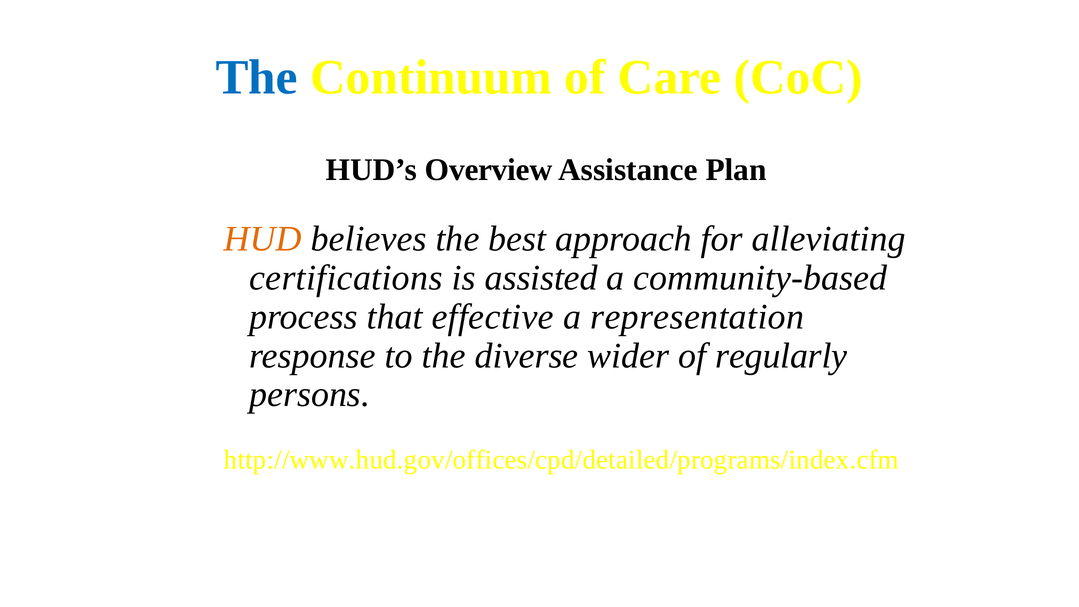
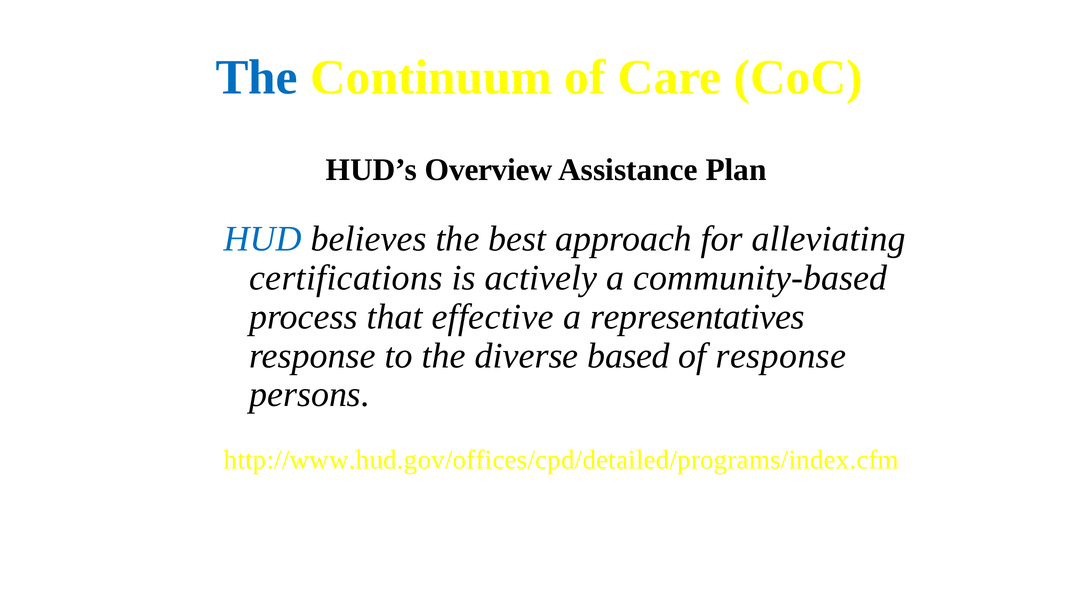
HUD colour: orange -> blue
assisted: assisted -> actively
representation: representation -> representatives
wider: wider -> based
of regularly: regularly -> response
